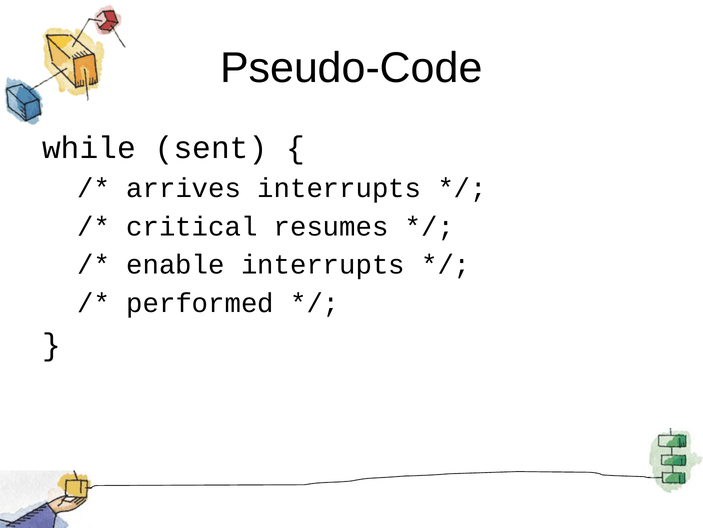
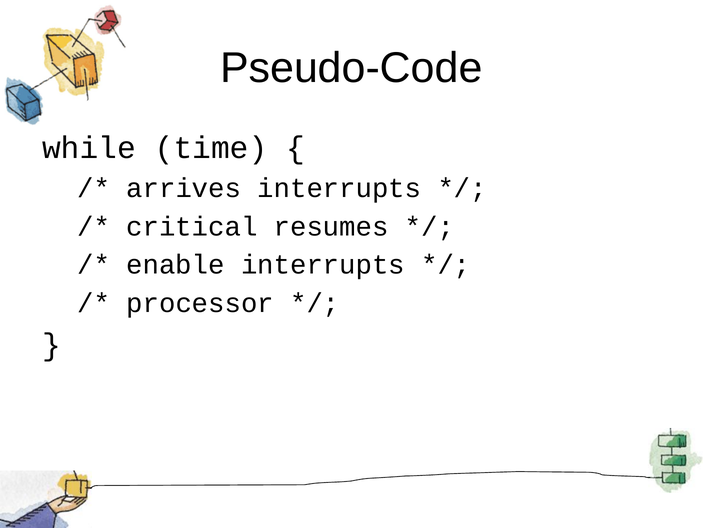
sent: sent -> time
performed: performed -> processor
